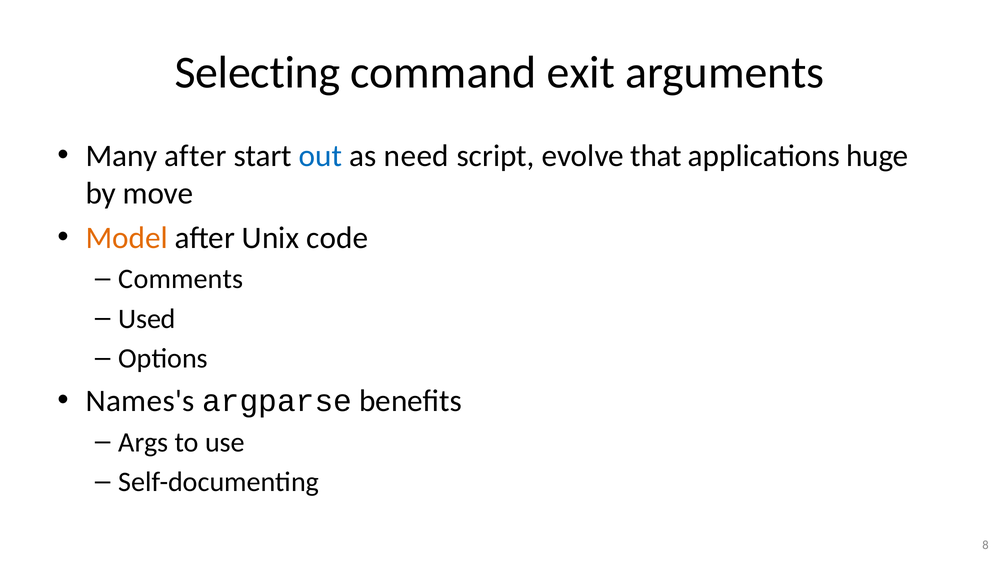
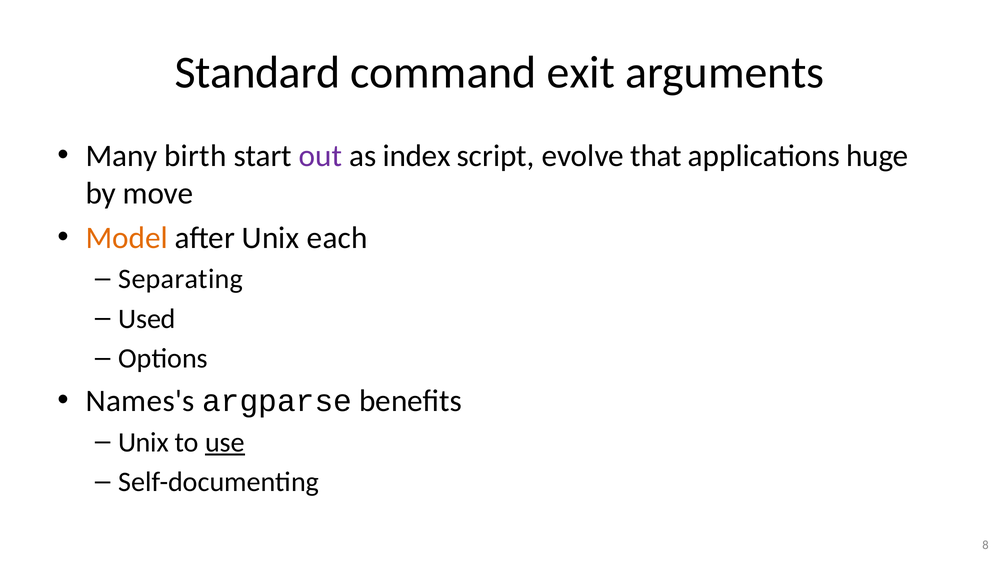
Selecting: Selecting -> Standard
Many after: after -> birth
out colour: blue -> purple
need: need -> index
code: code -> each
Comments: Comments -> Separating
Args at (143, 442): Args -> Unix
use underline: none -> present
